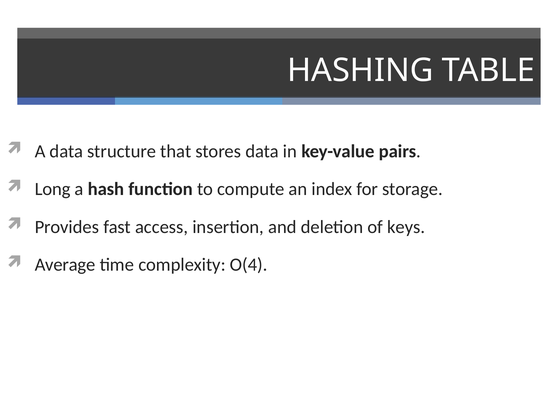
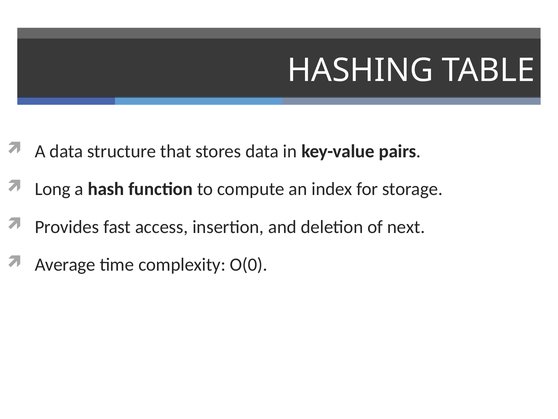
keys: keys -> next
O(4: O(4 -> O(0
